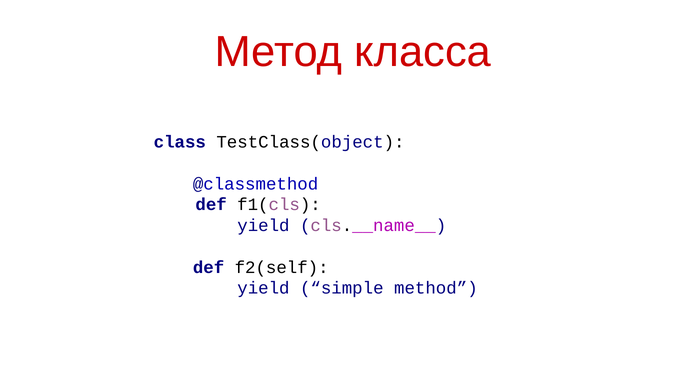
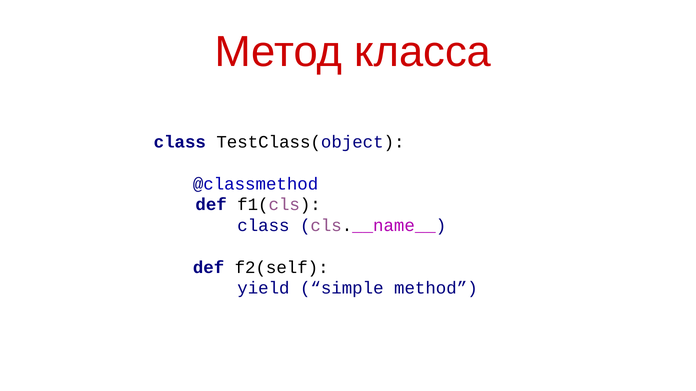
yield at (263, 226): yield -> class
